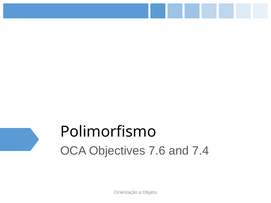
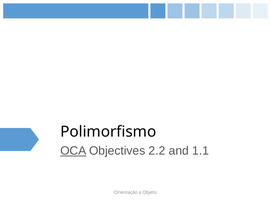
OCA underline: none -> present
7.6: 7.6 -> 2.2
7.4: 7.4 -> 1.1
